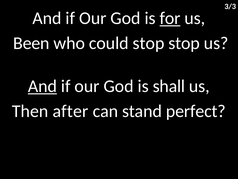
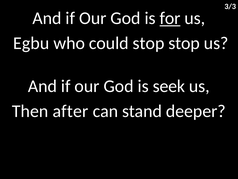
Been: Been -> Egbu
And at (42, 86) underline: present -> none
shall: shall -> seek
perfect: perfect -> deeper
